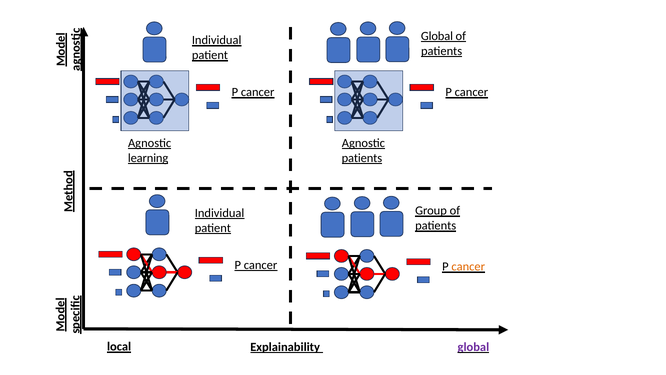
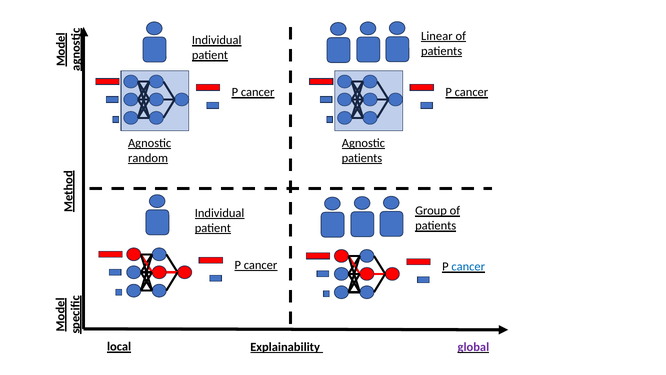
Global at (437, 36): Global -> Linear
learning: learning -> random
cancer at (468, 266) colour: orange -> blue
